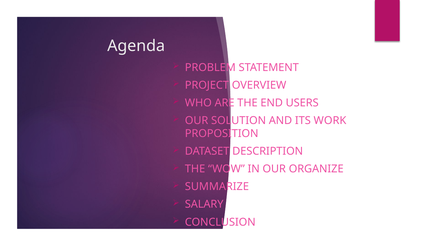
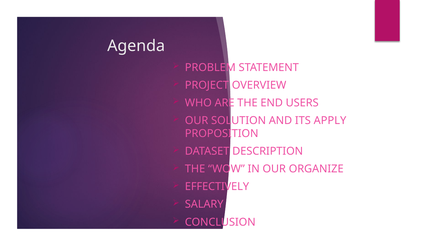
WORK: WORK -> APPLY
SUMMARIZE: SUMMARIZE -> EFFECTIVELY
